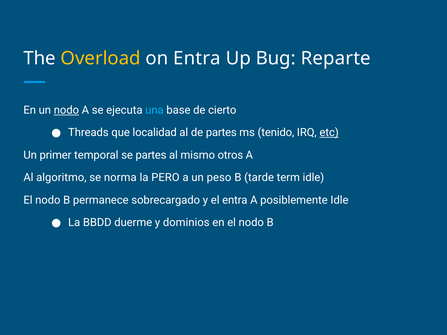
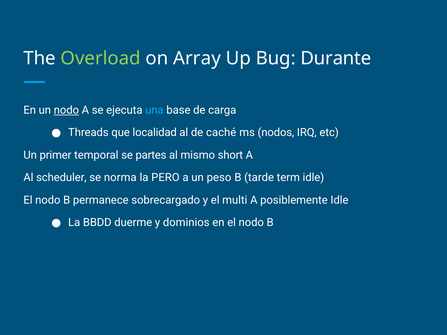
Overload colour: yellow -> light green
on Entra: Entra -> Array
Reparte: Reparte -> Durante
cierto: cierto -> carga
de partes: partes -> caché
tenido: tenido -> nodos
etc underline: present -> none
otros: otros -> short
algoritmo: algoritmo -> scheduler
el entra: entra -> multi
